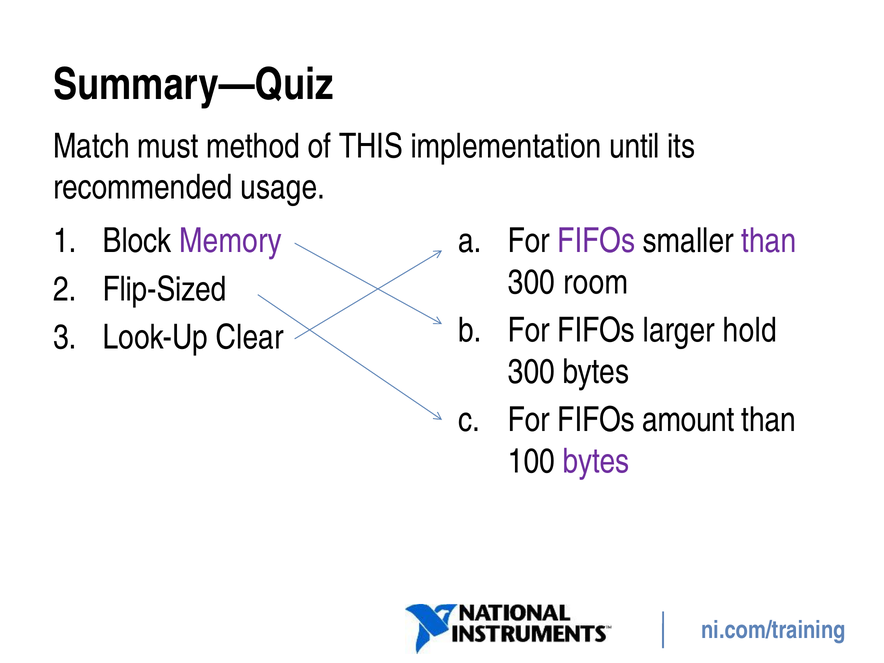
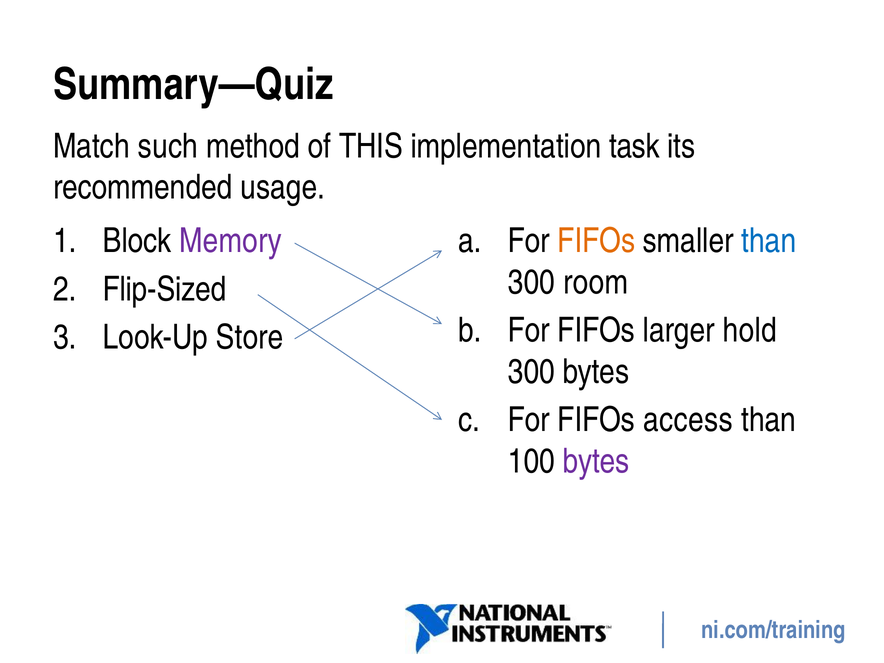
must: must -> such
until: until -> task
FIFOs at (596, 241) colour: purple -> orange
than at (769, 241) colour: purple -> blue
Clear: Clear -> Store
amount: amount -> access
